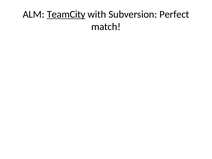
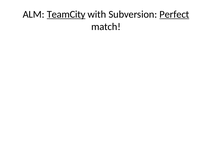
Perfect underline: none -> present
